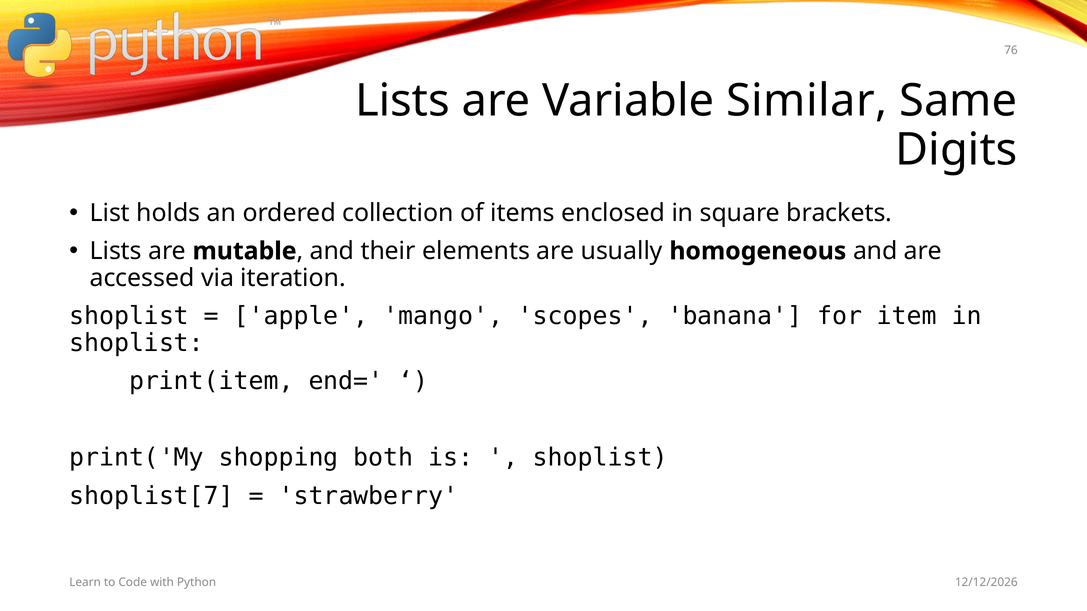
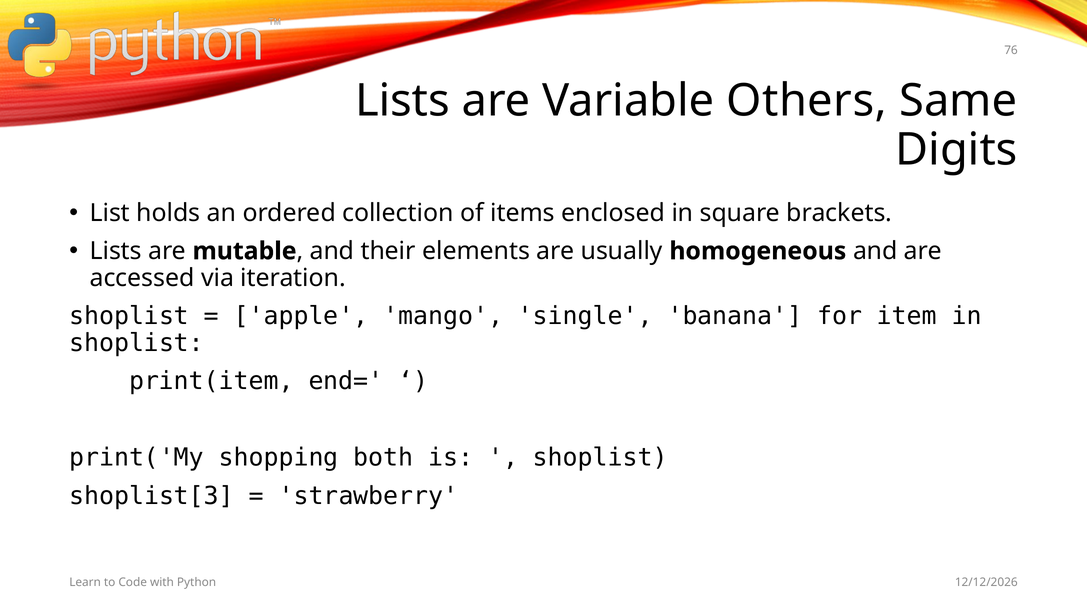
Similar: Similar -> Others
scopes: scopes -> single
shoplist[7: shoplist[7 -> shoplist[3
